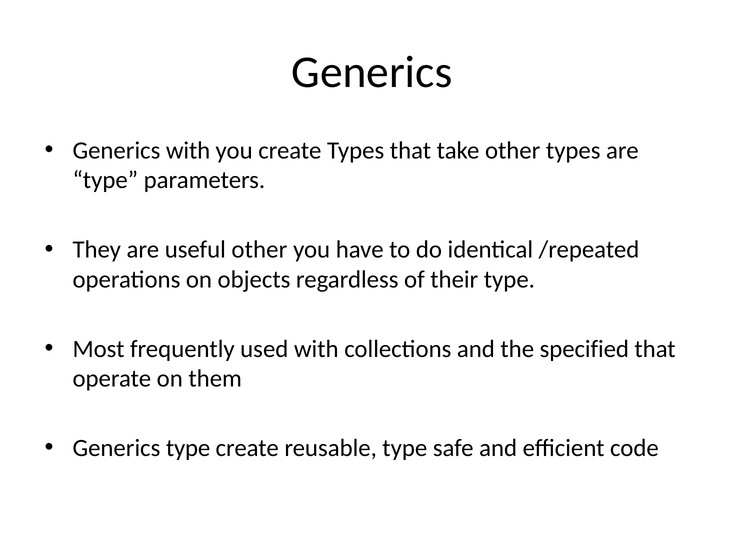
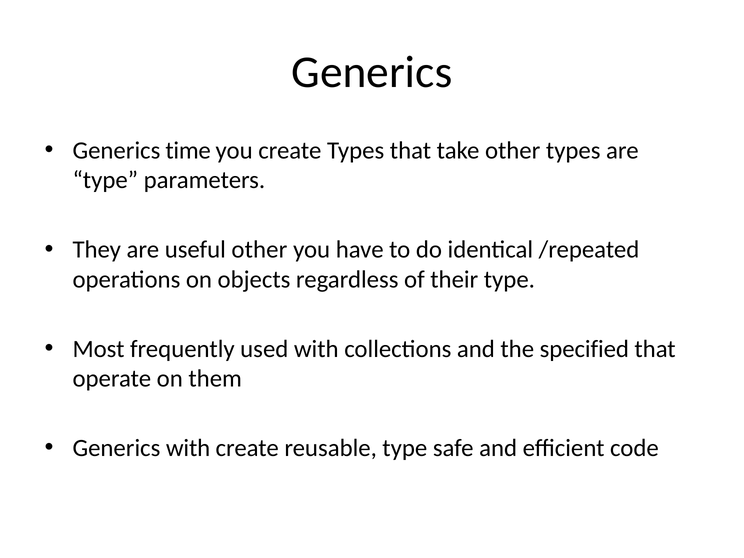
Generics with: with -> time
Generics type: type -> with
